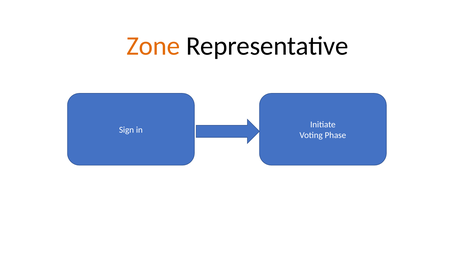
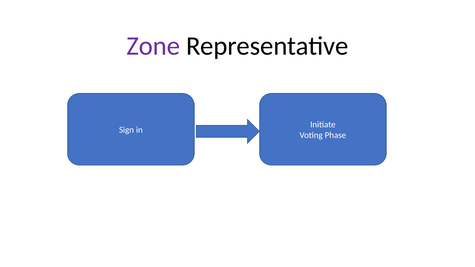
Zone colour: orange -> purple
